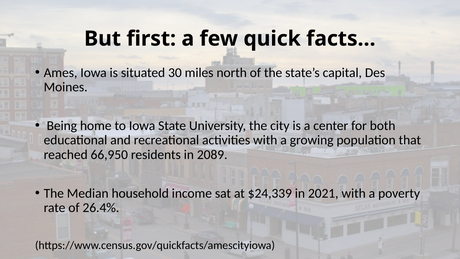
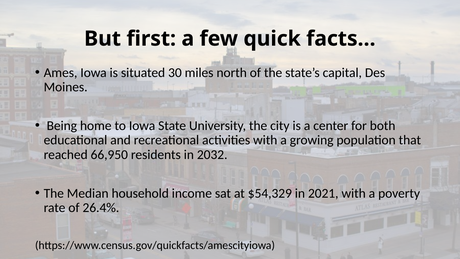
2089: 2089 -> 2032
$24,339: $24,339 -> $54,329
